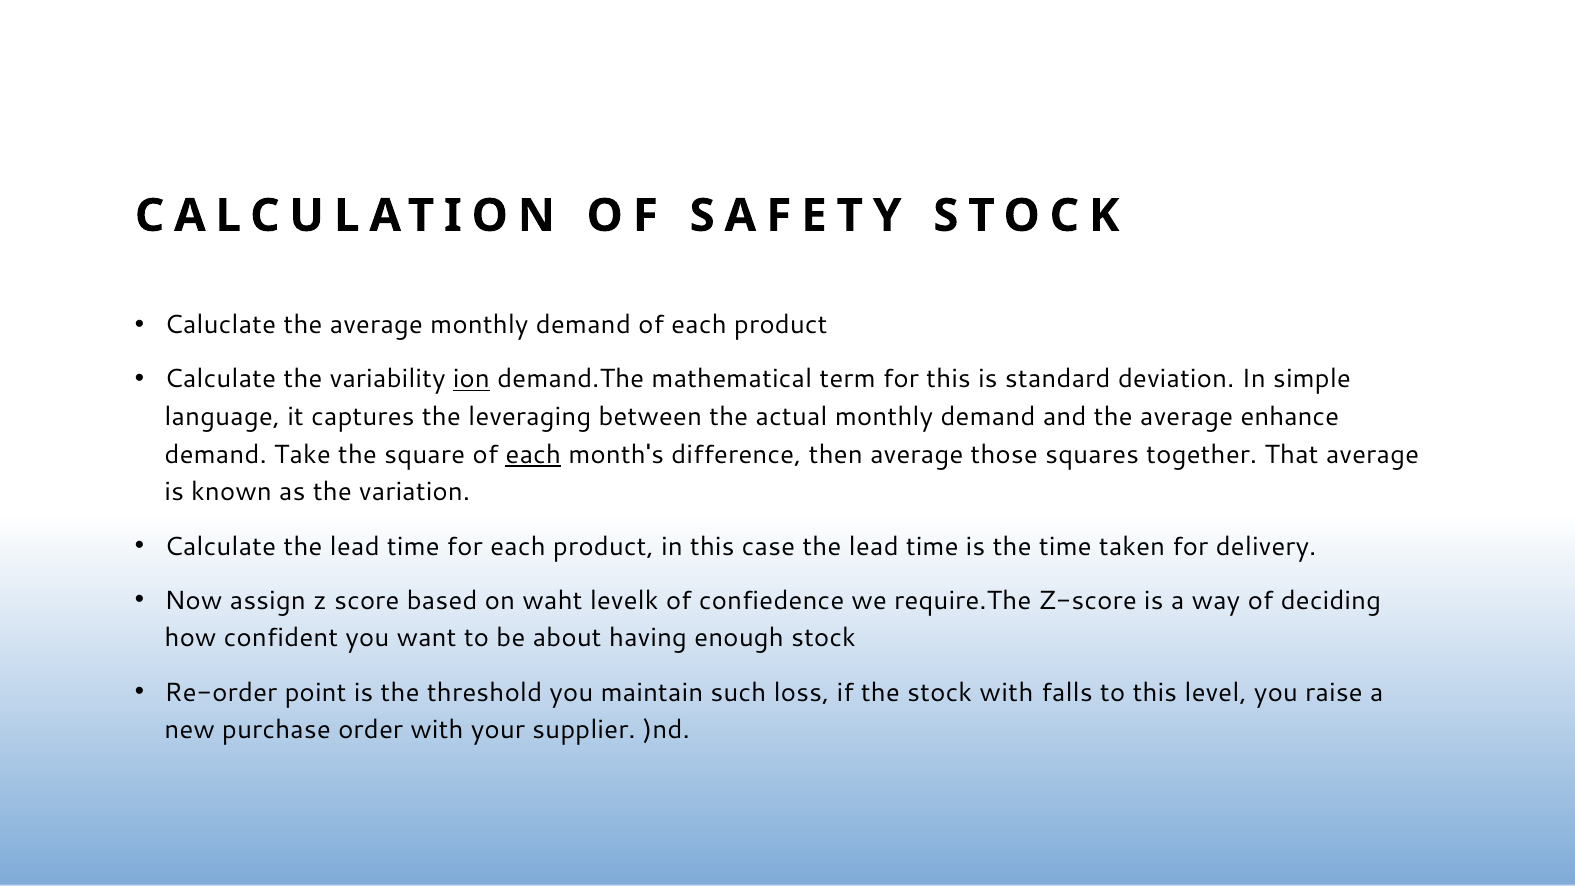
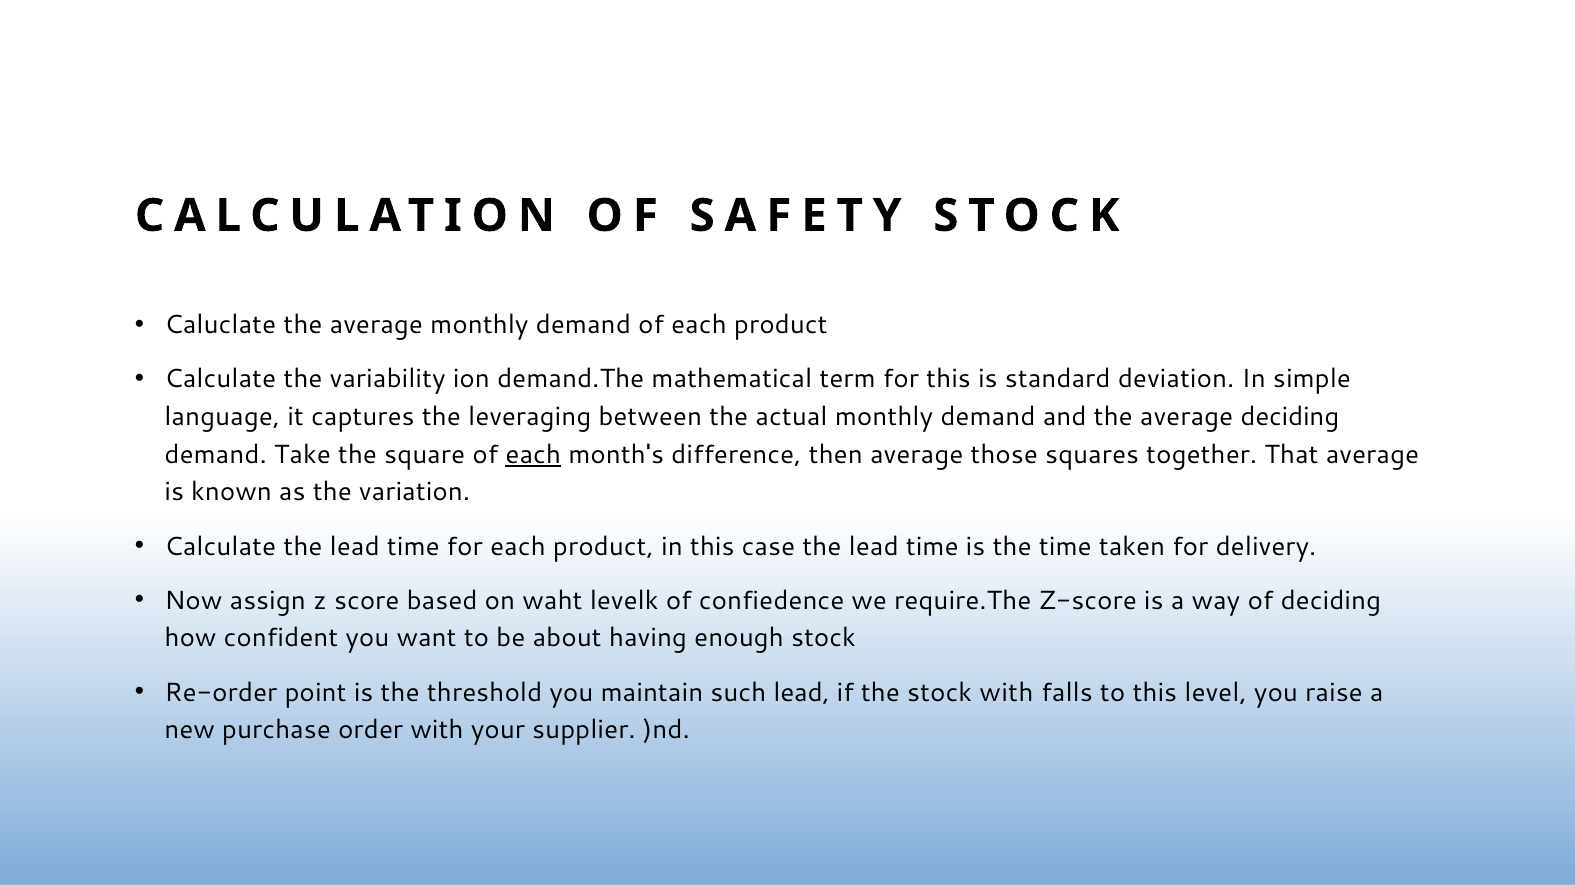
ion underline: present -> none
average enhance: enhance -> deciding
such loss: loss -> lead
